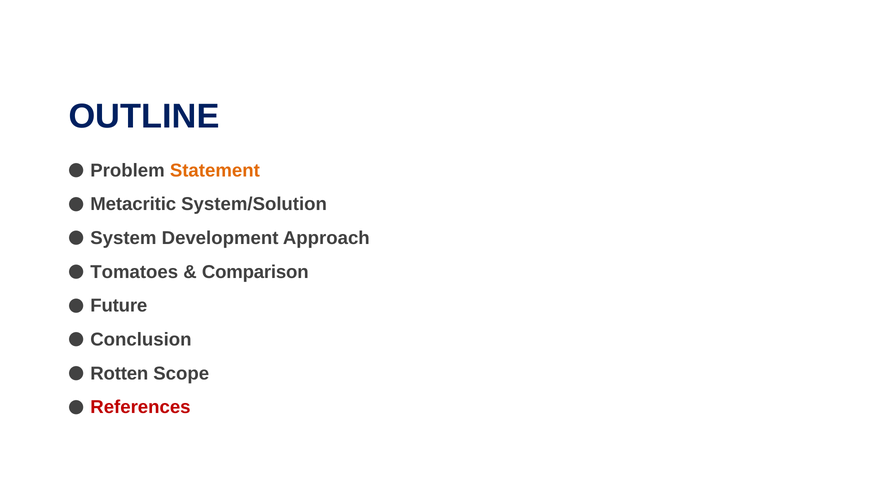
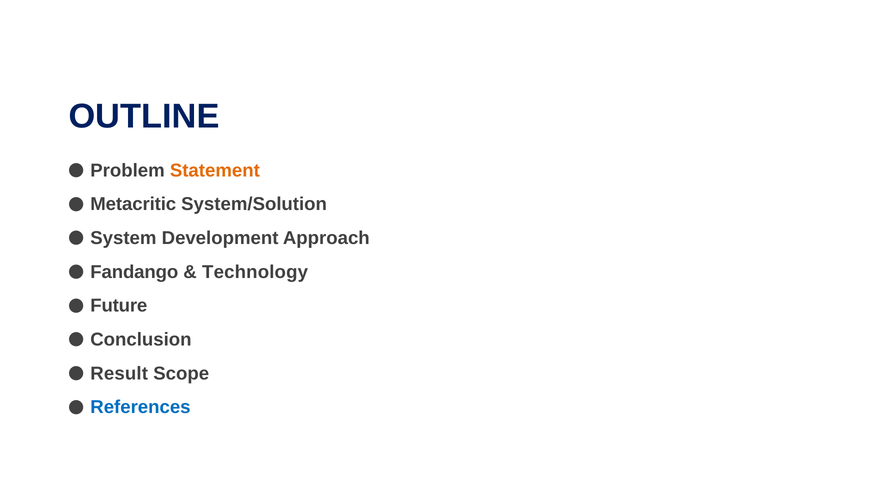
Tomatoes: Tomatoes -> Fandango
Comparison: Comparison -> Technology
Rotten: Rotten -> Result
References colour: red -> blue
